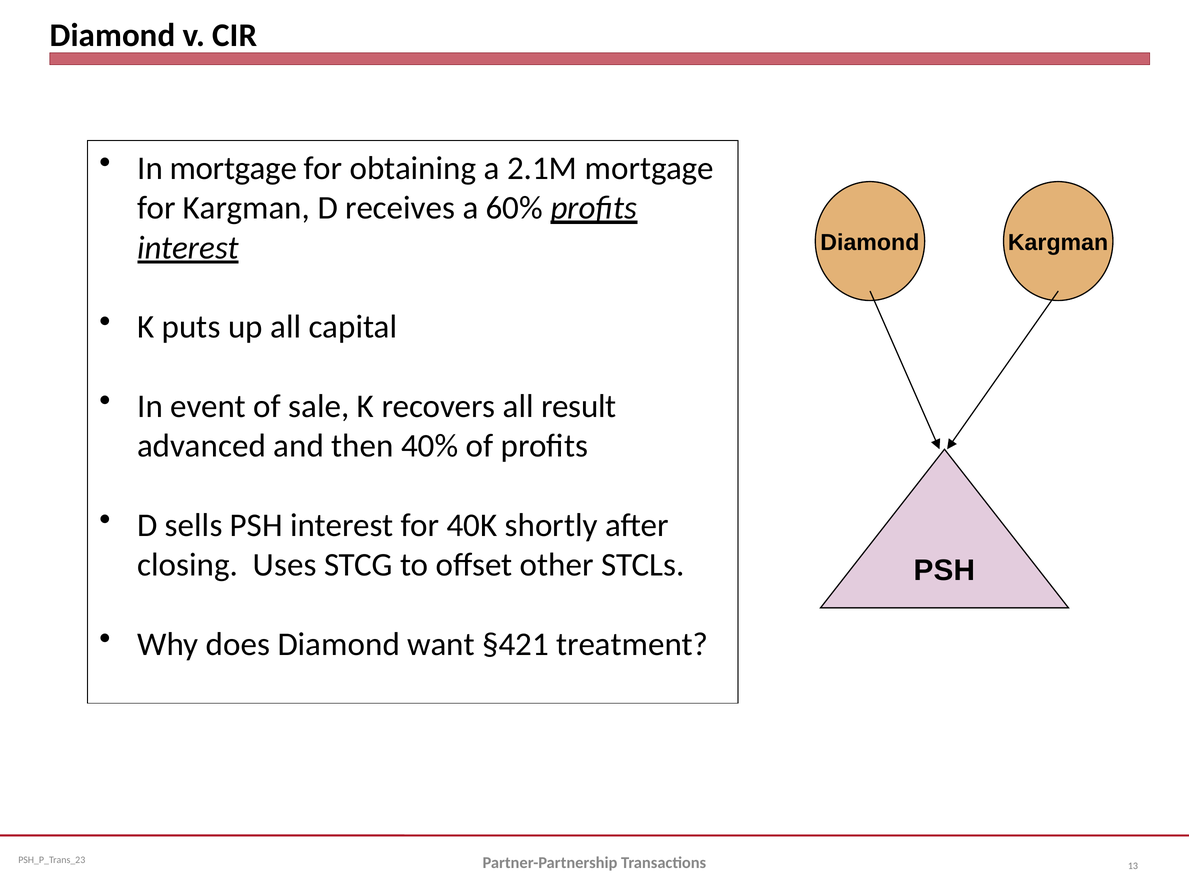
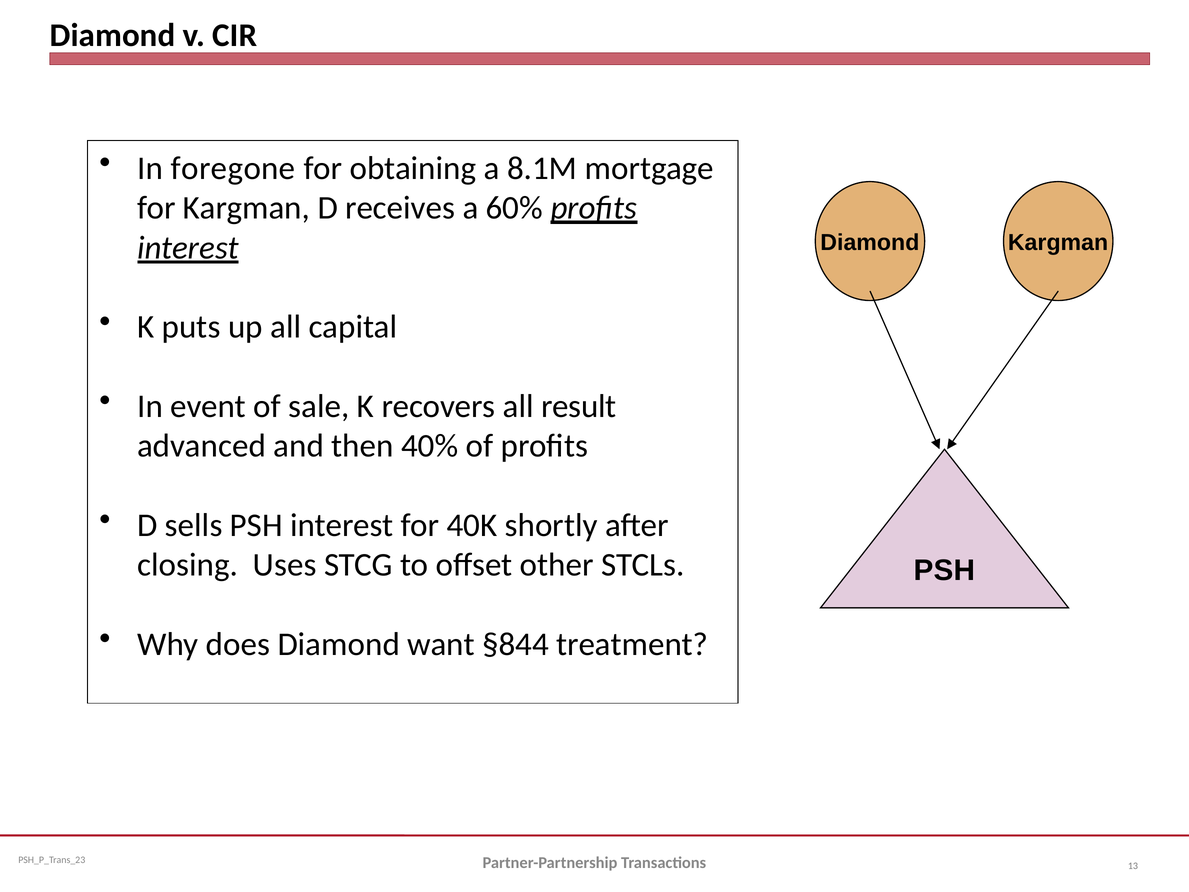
In mortgage: mortgage -> foregone
2.1M: 2.1M -> 8.1M
§421: §421 -> §844
